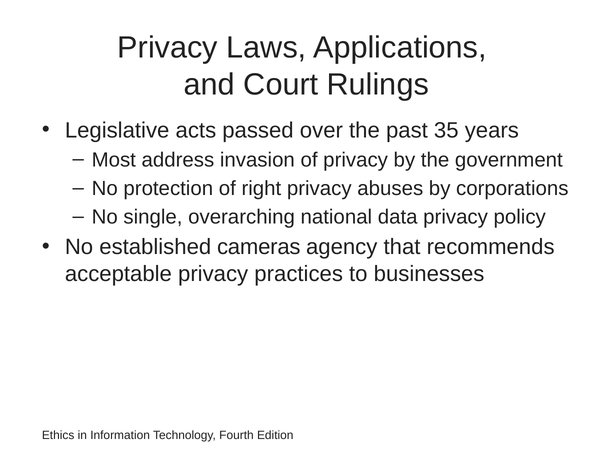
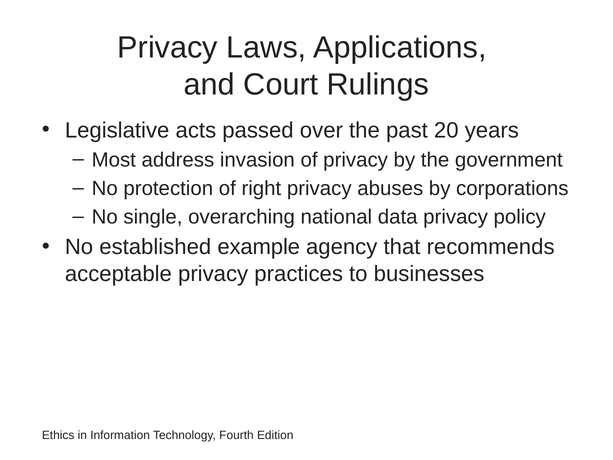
35: 35 -> 20
cameras: cameras -> example
